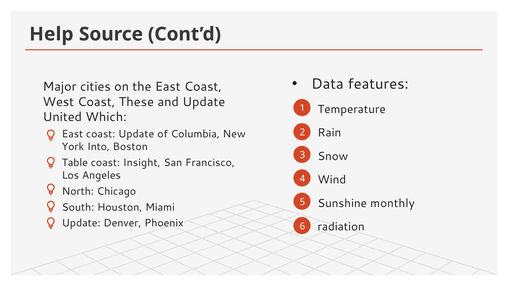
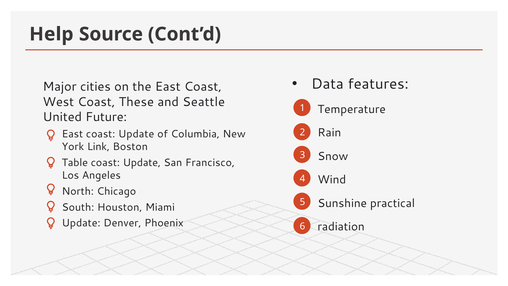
and Update: Update -> Seattle
Which: Which -> Future
Into: Into -> Link
Insight at (142, 163): Insight -> Update
monthly: monthly -> practical
